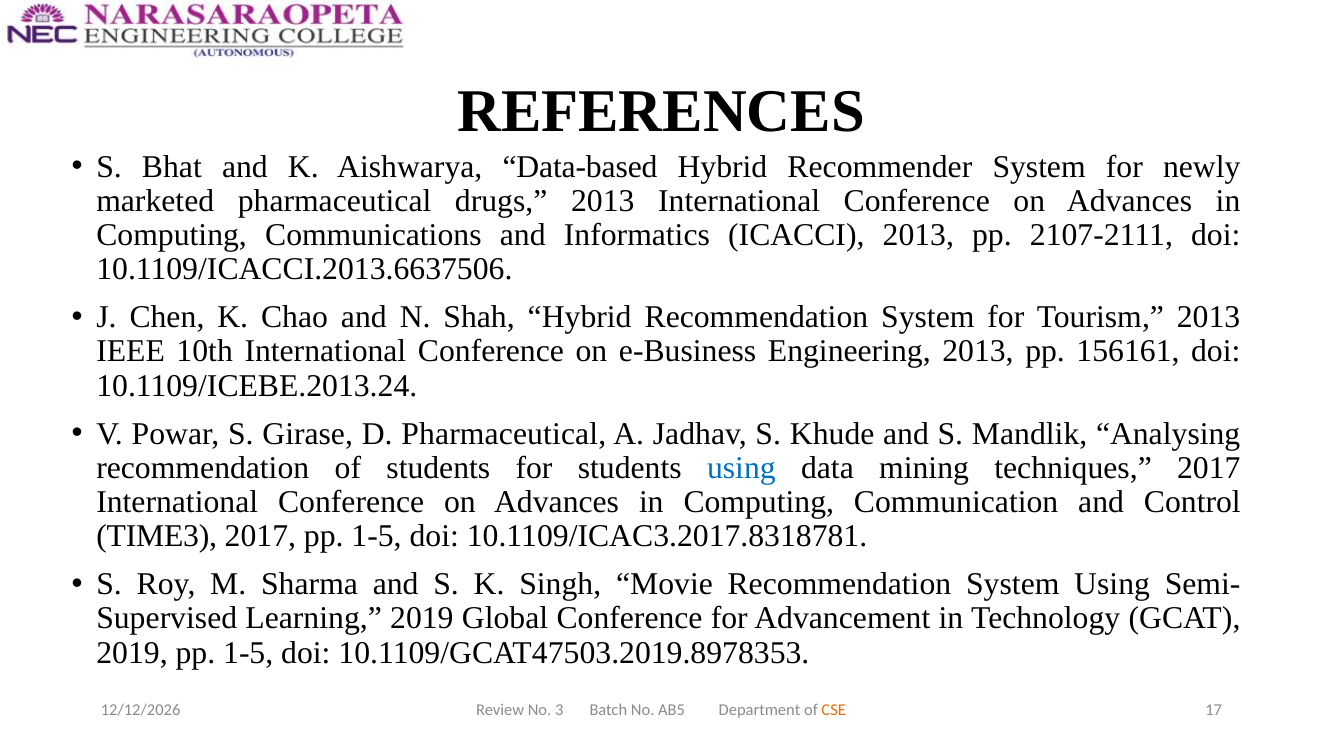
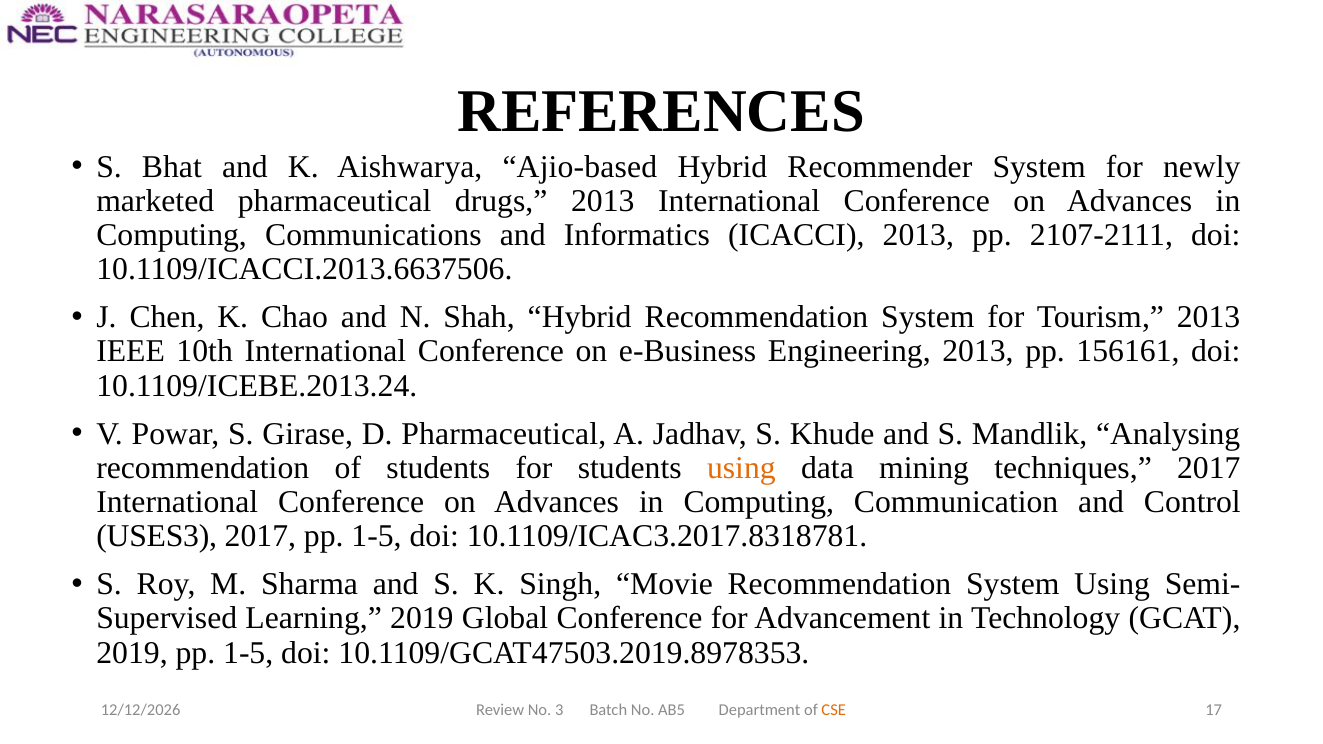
Data-based: Data-based -> Ajio-based
using at (741, 468) colour: blue -> orange
TIME3: TIME3 -> USES3
